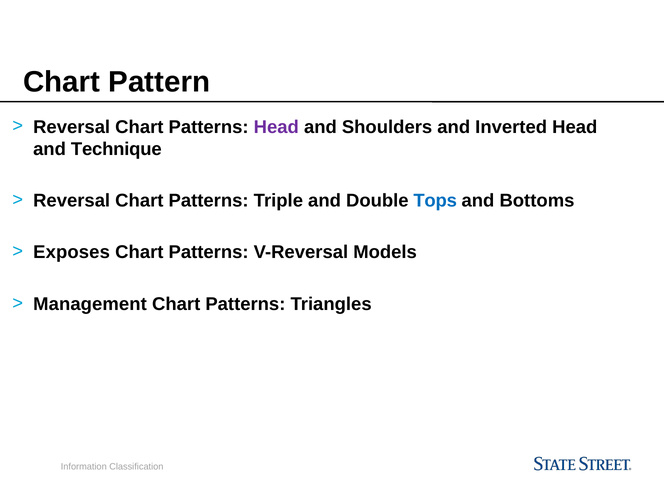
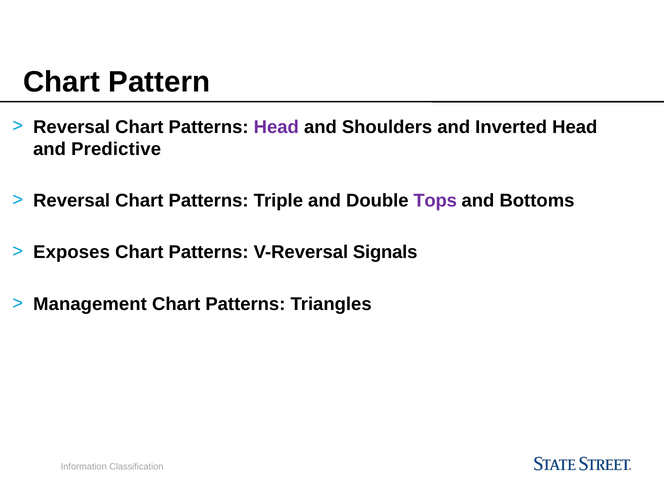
Technique: Technique -> Predictive
Tops colour: blue -> purple
Models: Models -> Signals
